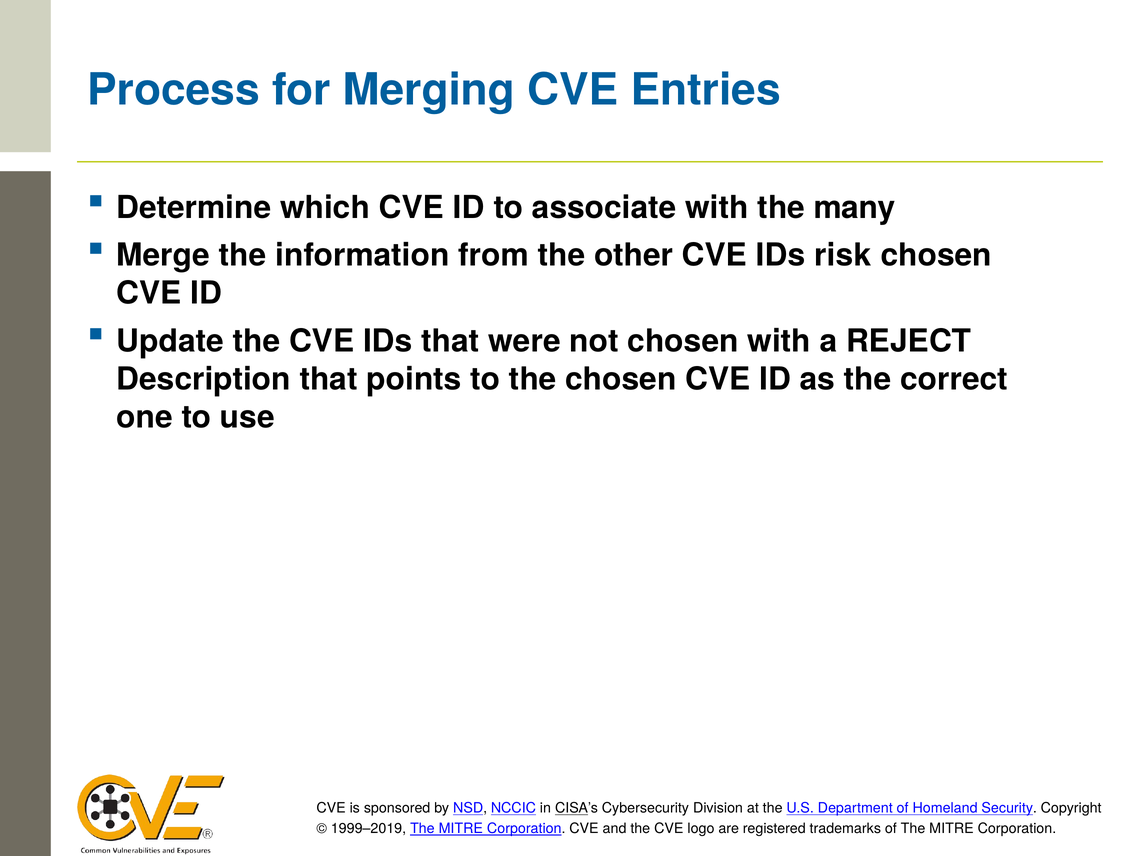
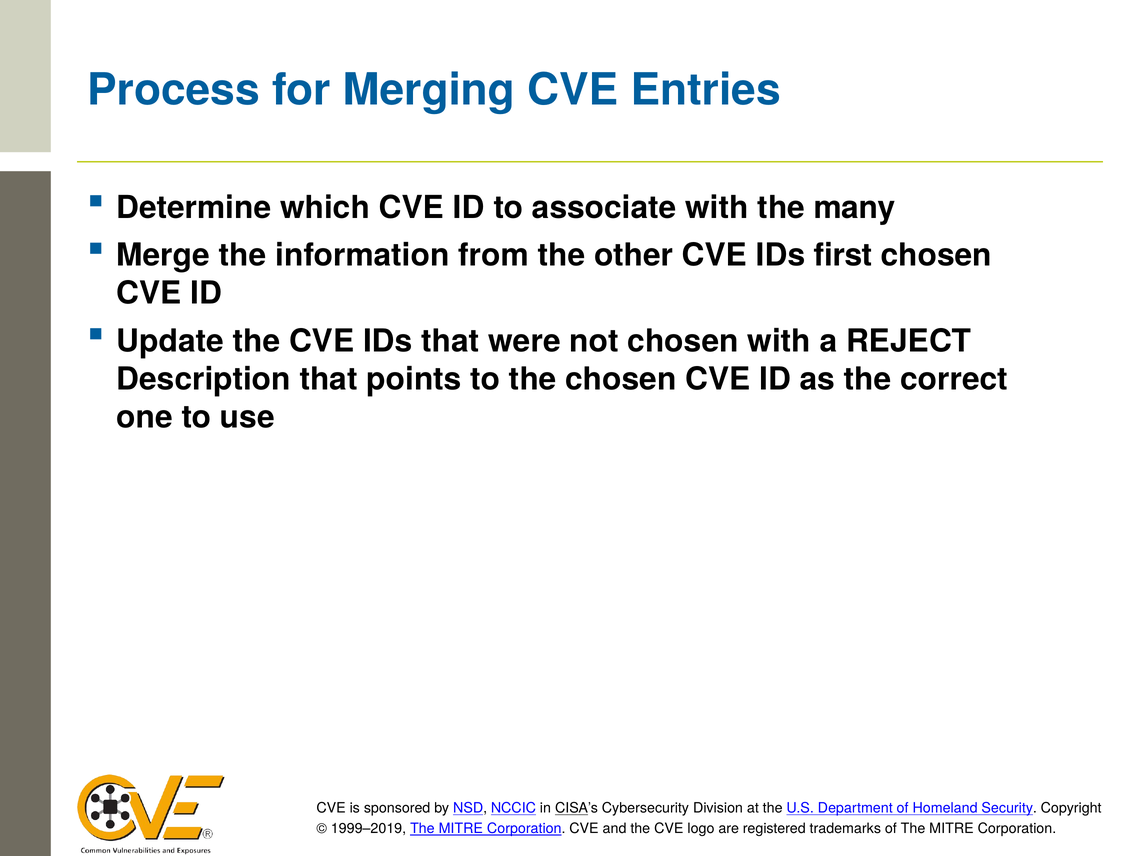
risk: risk -> first
